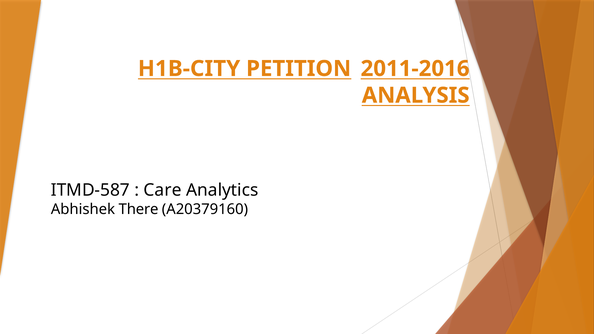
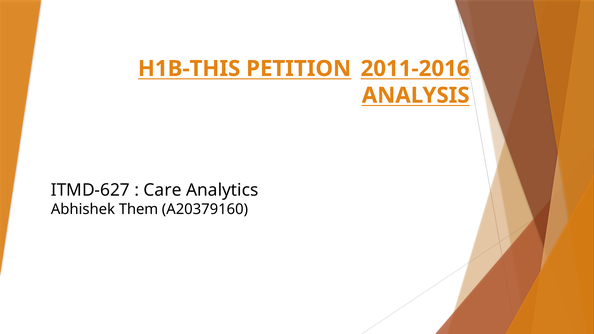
H1B-CITY: H1B-CITY -> H1B-THIS
ITMD-587: ITMD-587 -> ITMD-627
There: There -> Them
